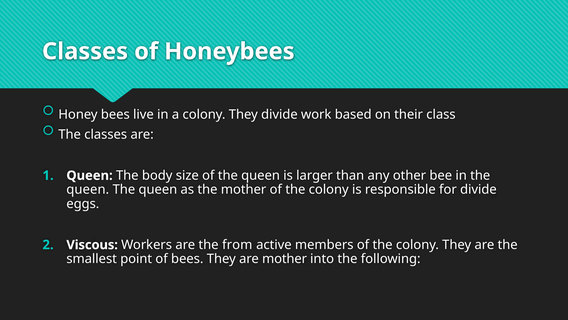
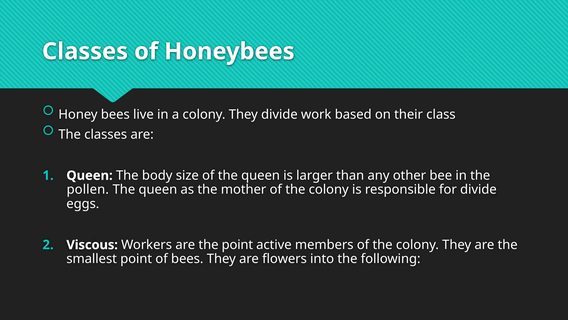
queen at (88, 189): queen -> pollen
the from: from -> point
are mother: mother -> flowers
